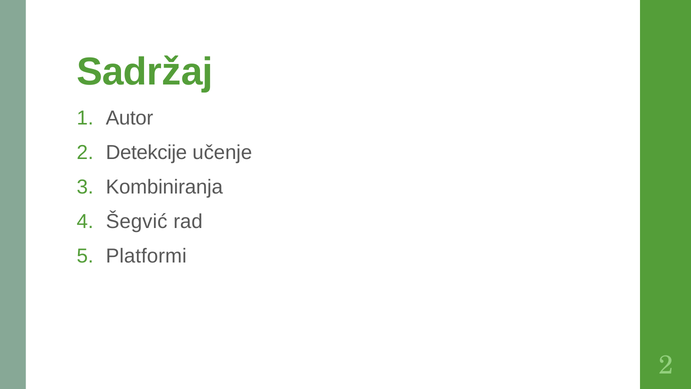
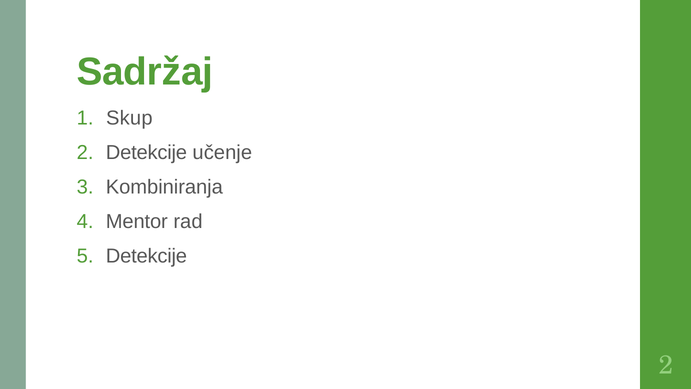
Autor: Autor -> Skup
Šegvić: Šegvić -> Mentor
Platformi at (146, 256): Platformi -> Detekcije
